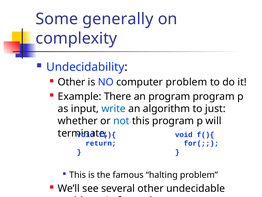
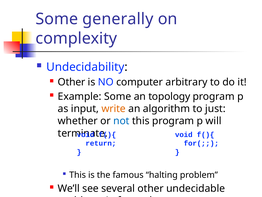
computer problem: problem -> arbitrary
Example There: There -> Some
an program: program -> topology
write colour: blue -> orange
